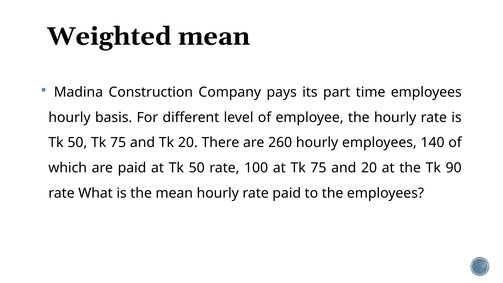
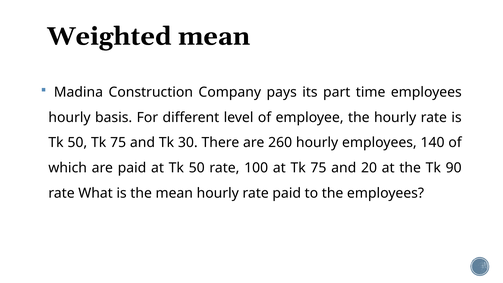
Tk 20: 20 -> 30
